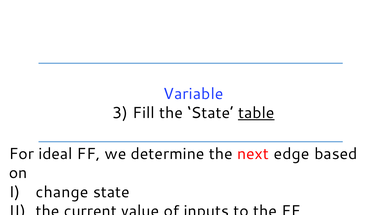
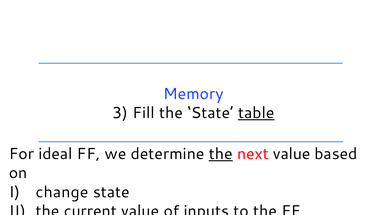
Variable: Variable -> Memory
the at (221, 154) underline: none -> present
next edge: edge -> value
